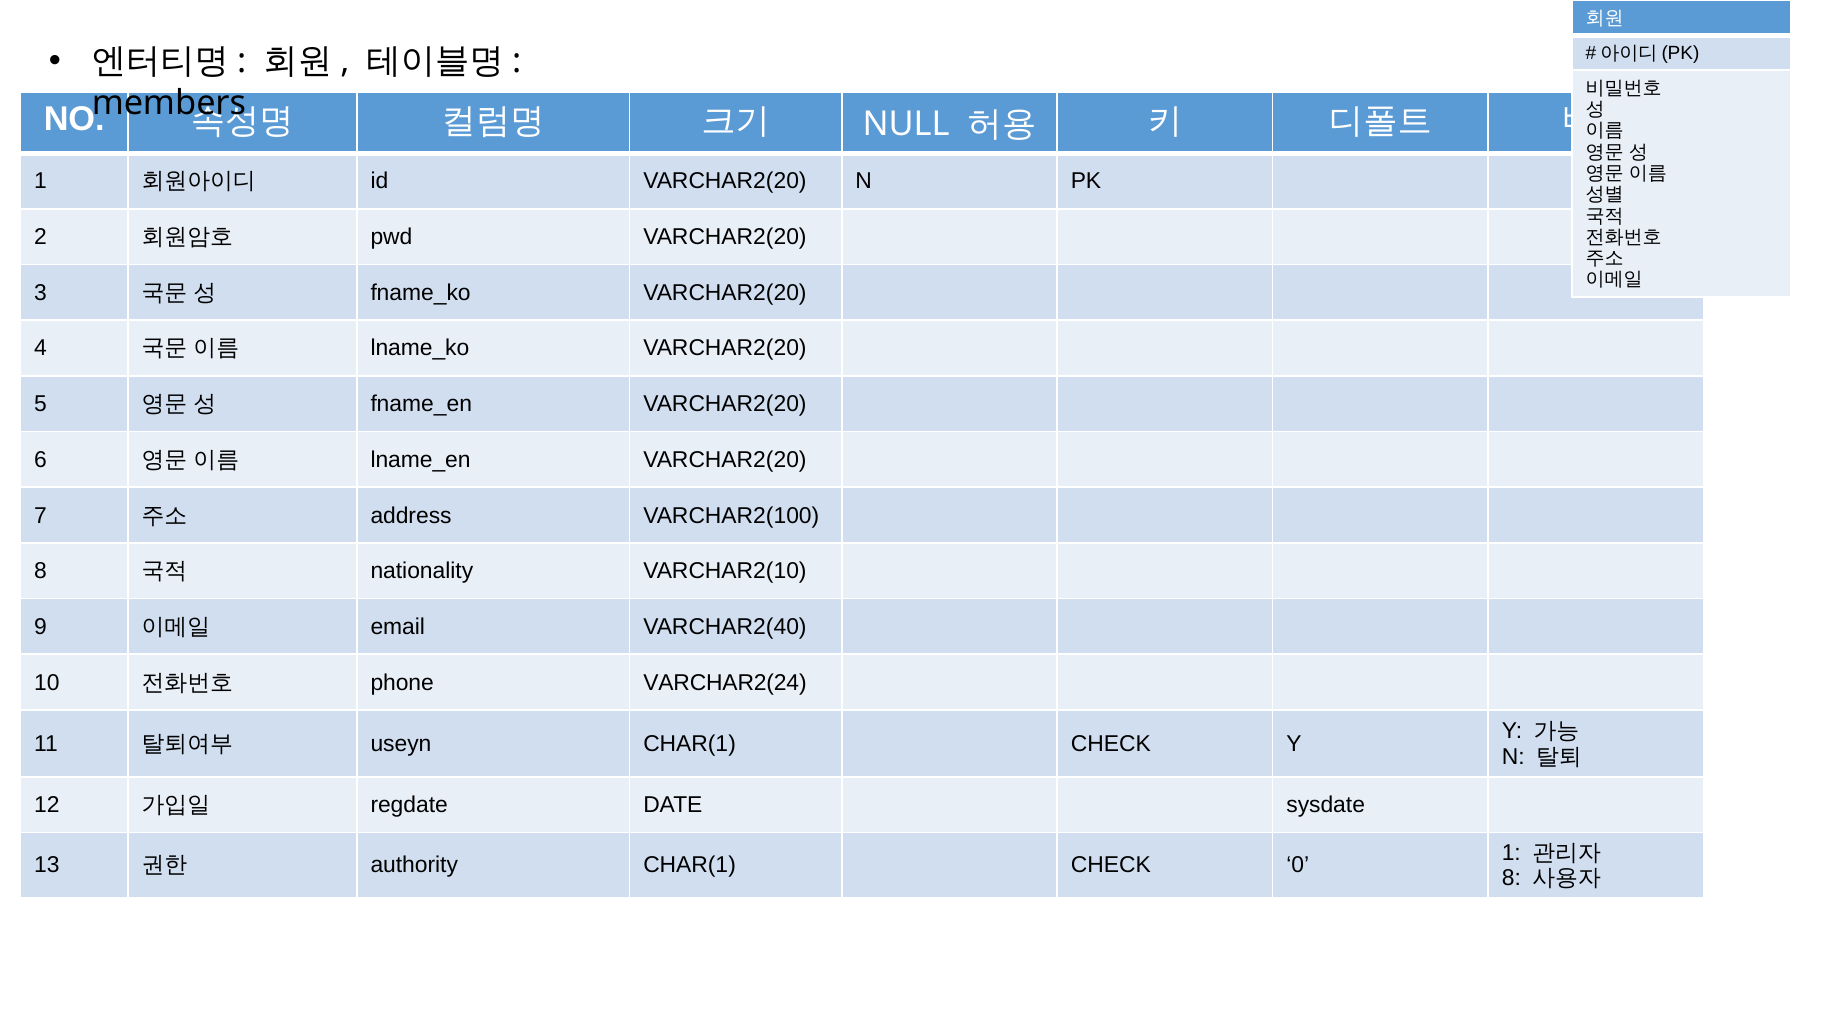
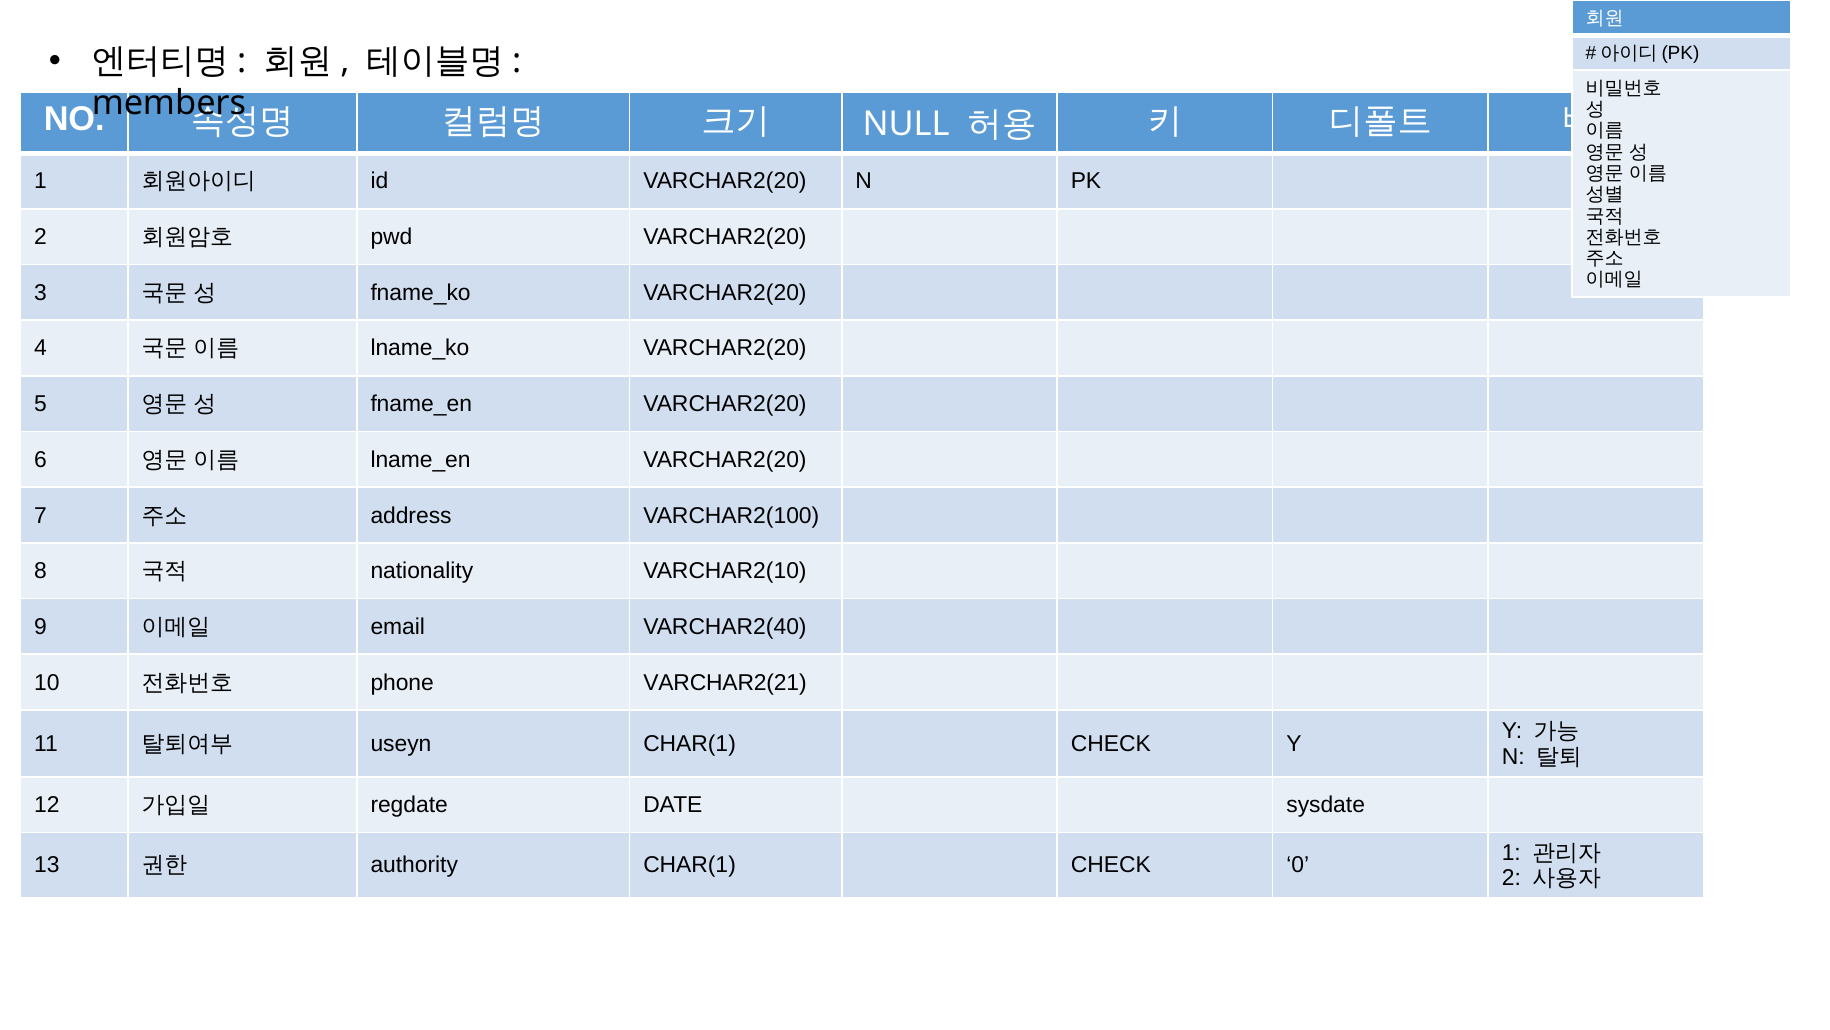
VARCHAR2(24: VARCHAR2(24 -> VARCHAR2(21
8 at (1511, 878): 8 -> 2
